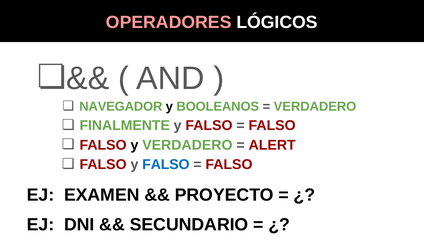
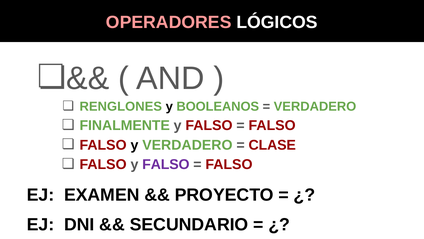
NAVEGADOR: NAVEGADOR -> RENGLONES
ALERT: ALERT -> CLASE
FALSO at (166, 164) colour: blue -> purple
